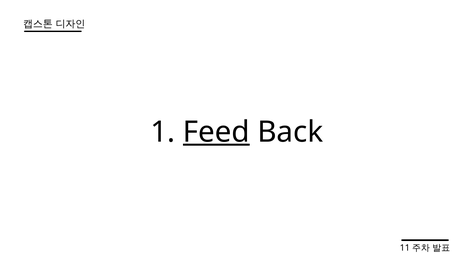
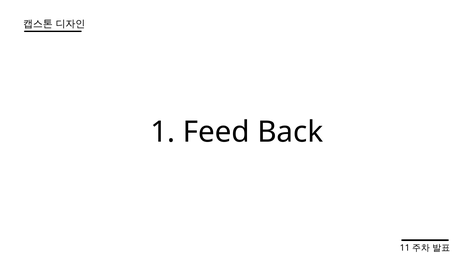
Feed underline: present -> none
